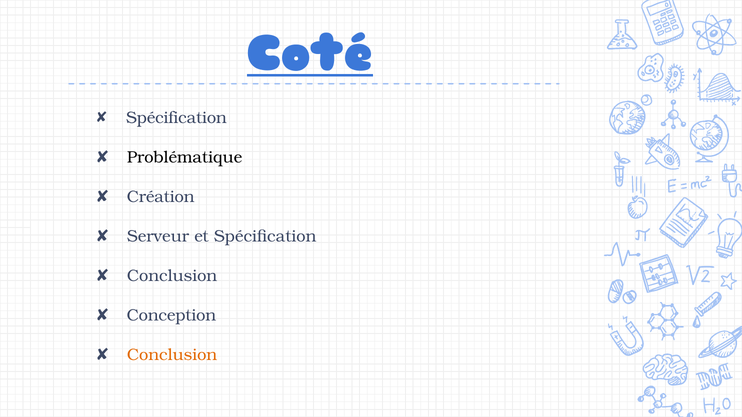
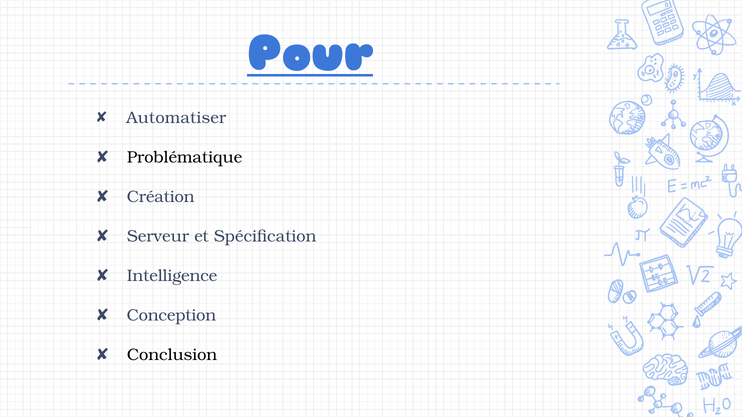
Coté: Coté -> Pour
Spécification at (176, 118): Spécification -> Automatiser
Conclusion at (172, 276): Conclusion -> Intelligence
Conclusion at (172, 355) colour: orange -> black
